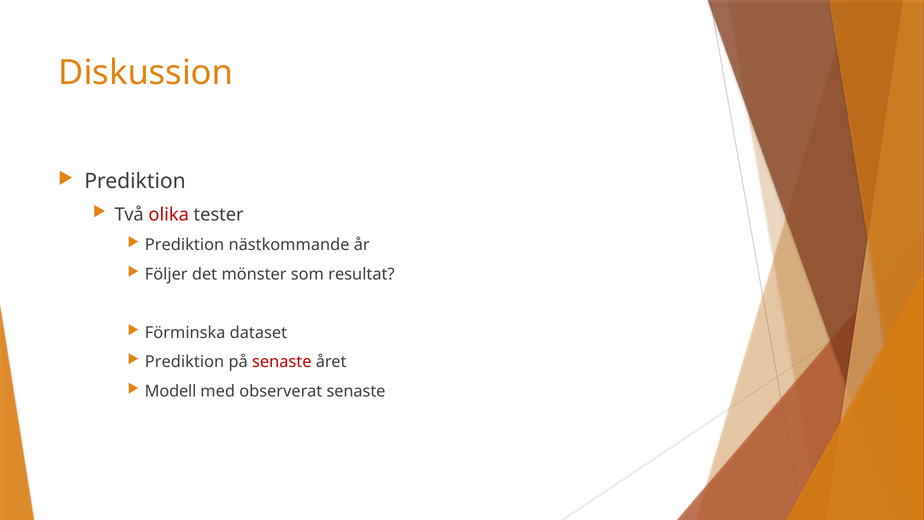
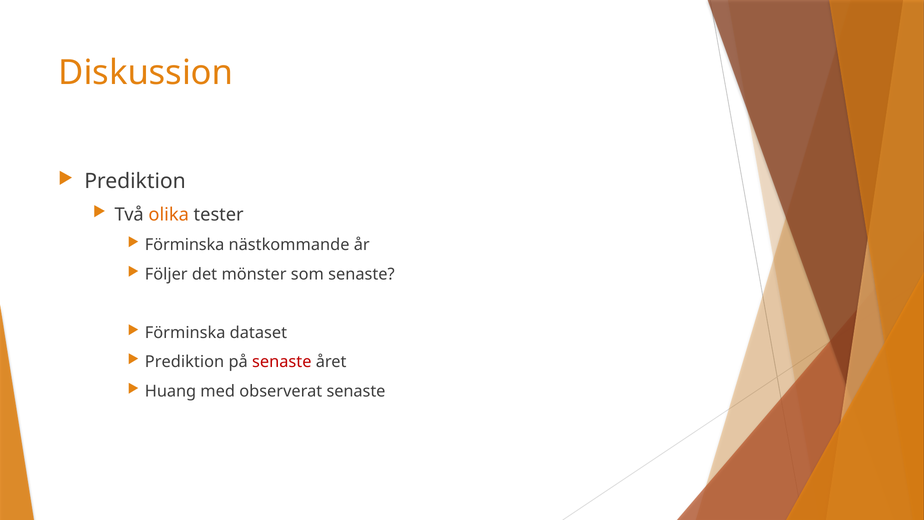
olika colour: red -> orange
Prediktion at (185, 245): Prediktion -> Förminska
som resultat: resultat -> senaste
Modell: Modell -> Huang
